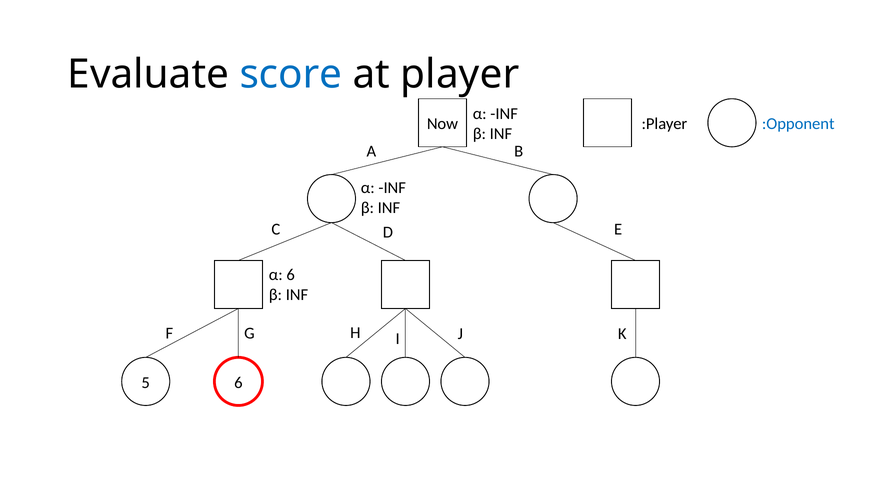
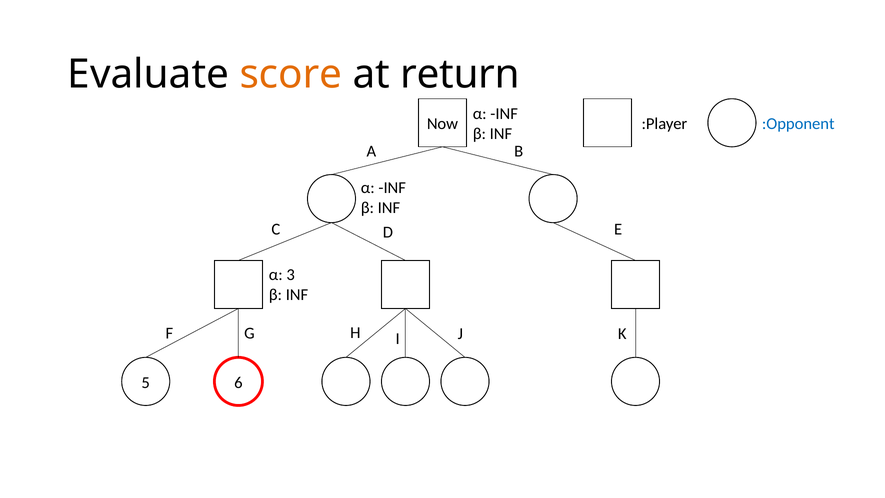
score colour: blue -> orange
player: player -> return
α 6: 6 -> 3
